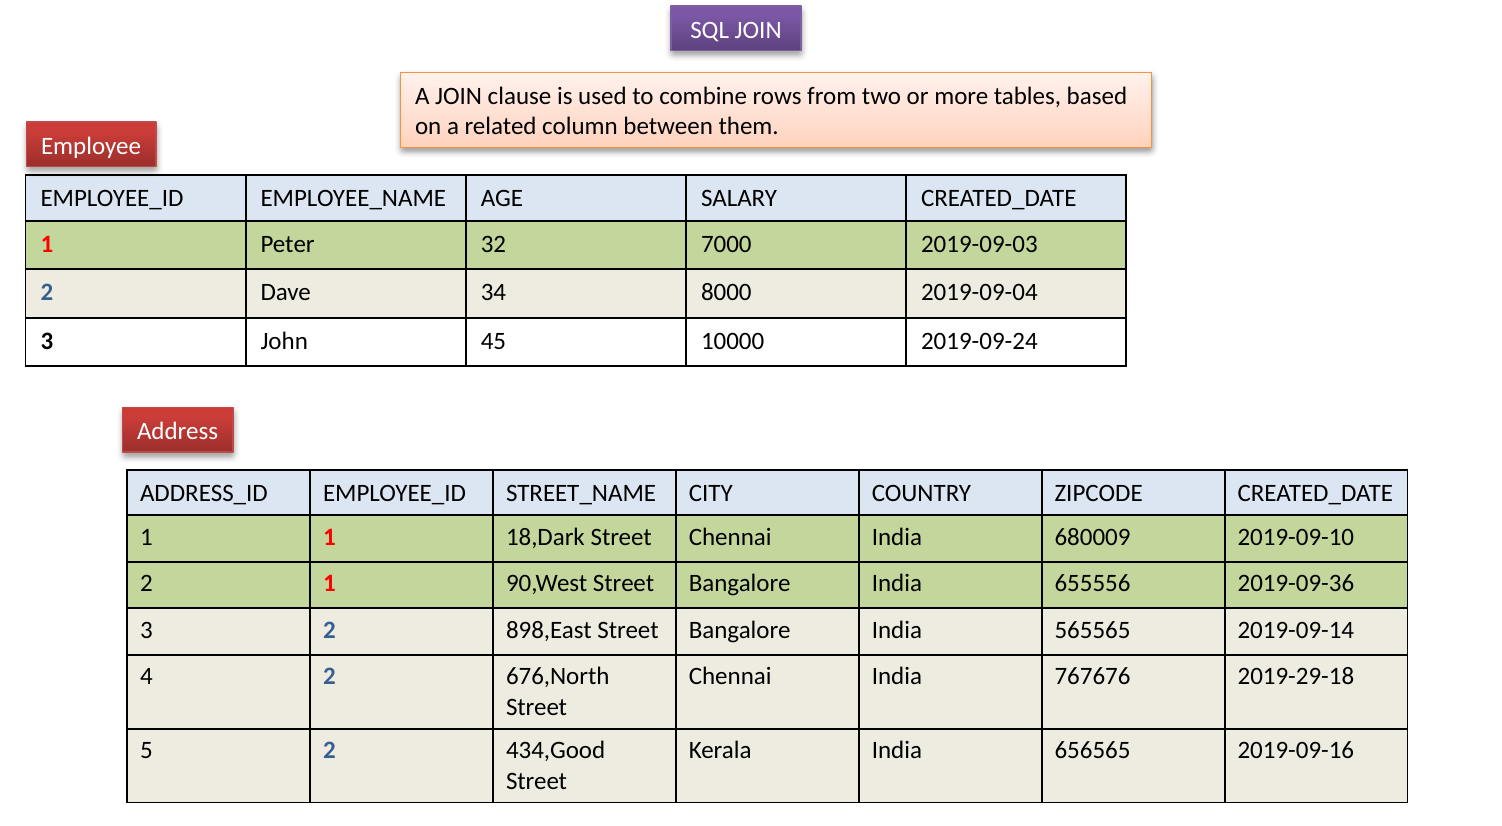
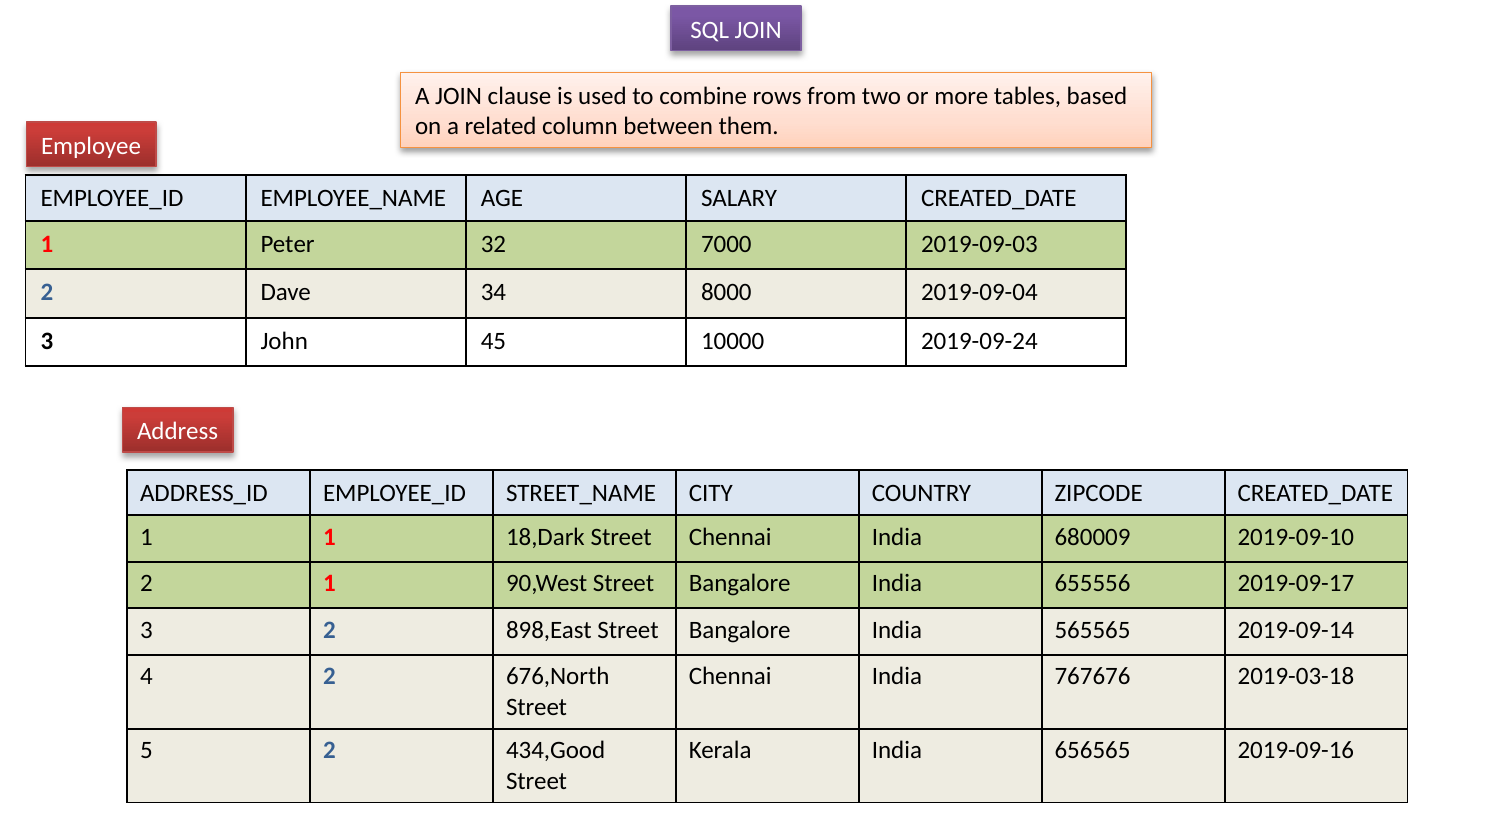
2019-09-36: 2019-09-36 -> 2019-09-17
2019-29-18: 2019-29-18 -> 2019-03-18
